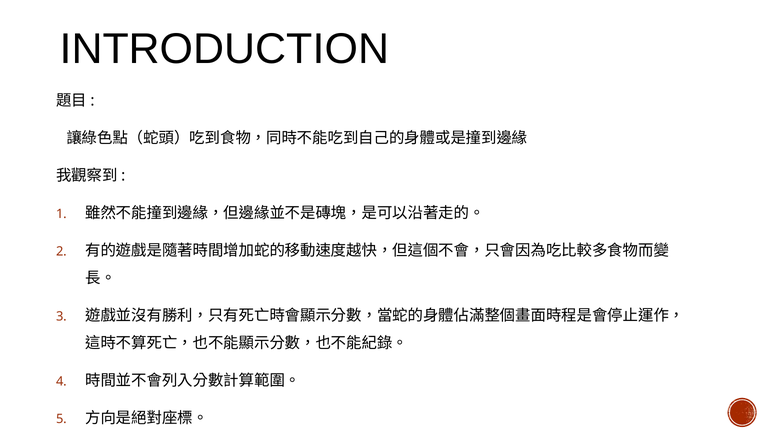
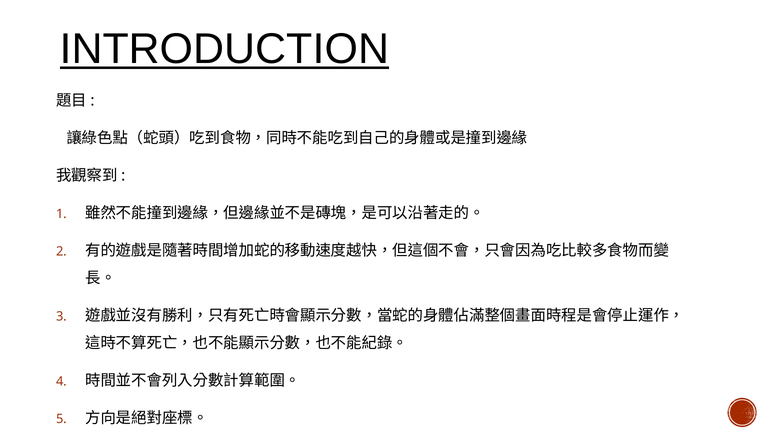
INTRODUCTION underline: none -> present
